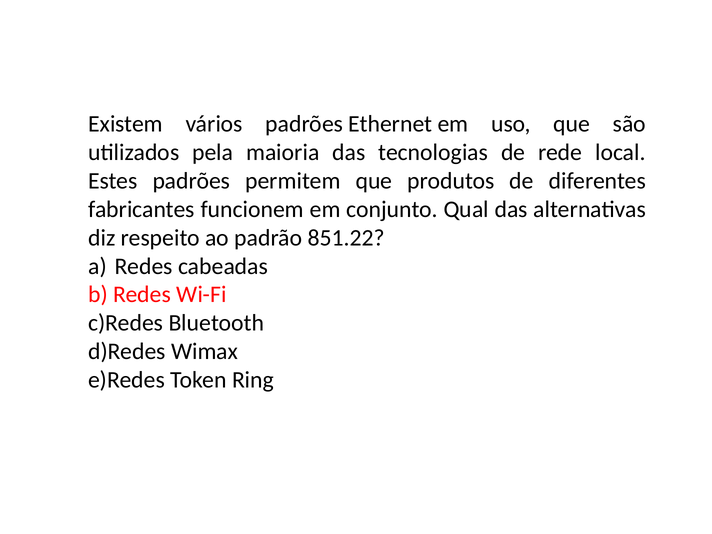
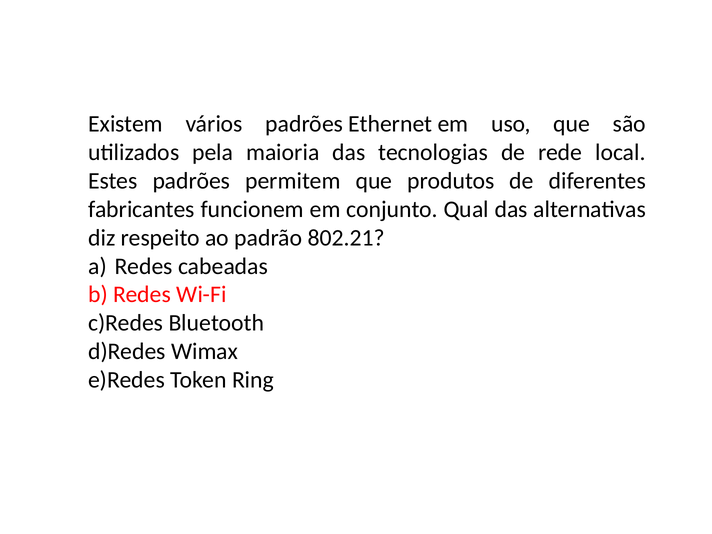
851.22: 851.22 -> 802.21
